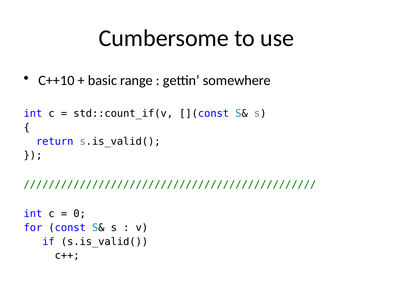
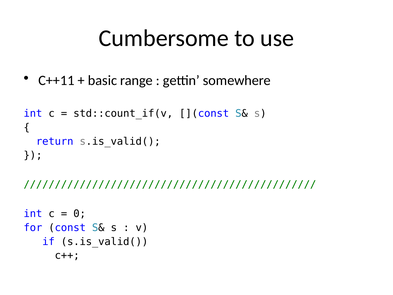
C++10: C++10 -> C++11
